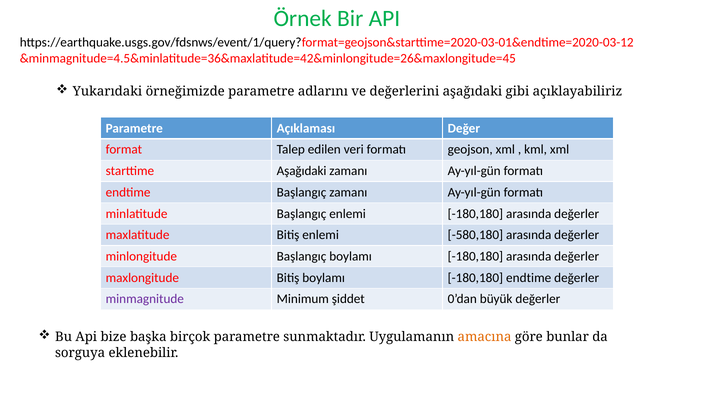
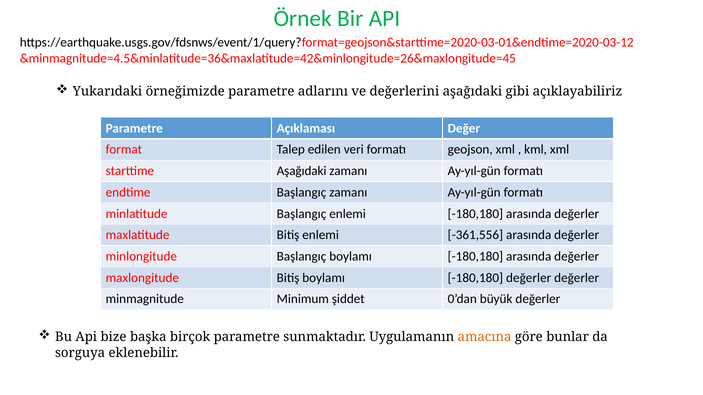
-580,180: -580,180 -> -361,556
-180,180 endtime: endtime -> değerler
minmagnitude colour: purple -> black
